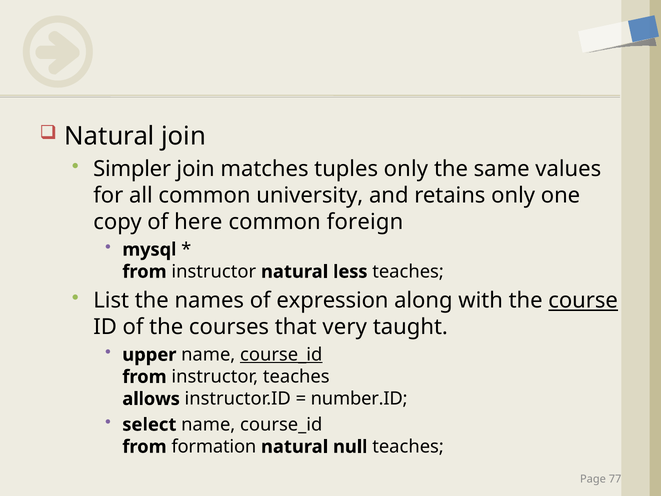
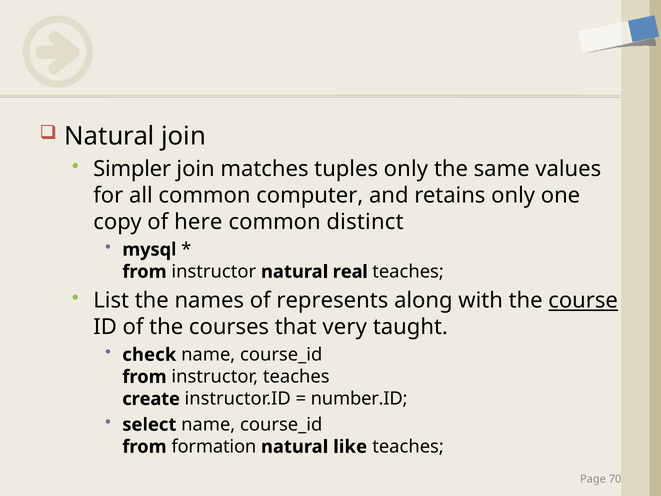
university: university -> computer
foreign: foreign -> distinct
less: less -> real
expression: expression -> represents
upper: upper -> check
course_id at (281, 355) underline: present -> none
allows: allows -> create
null: null -> like
77: 77 -> 70
